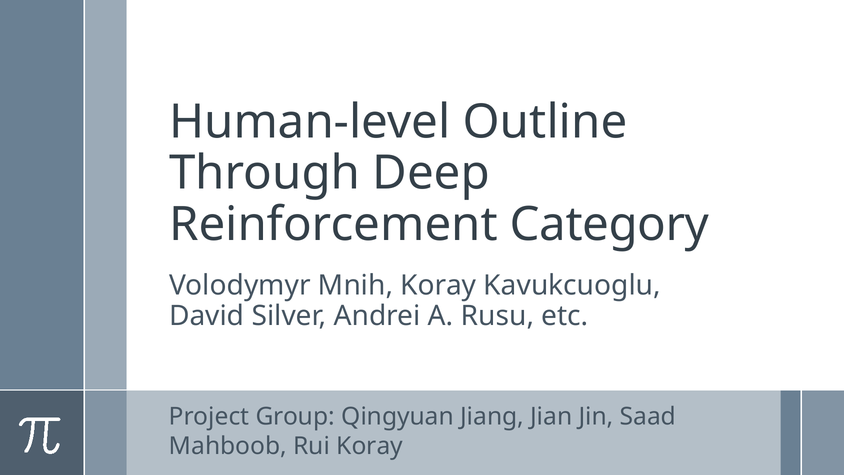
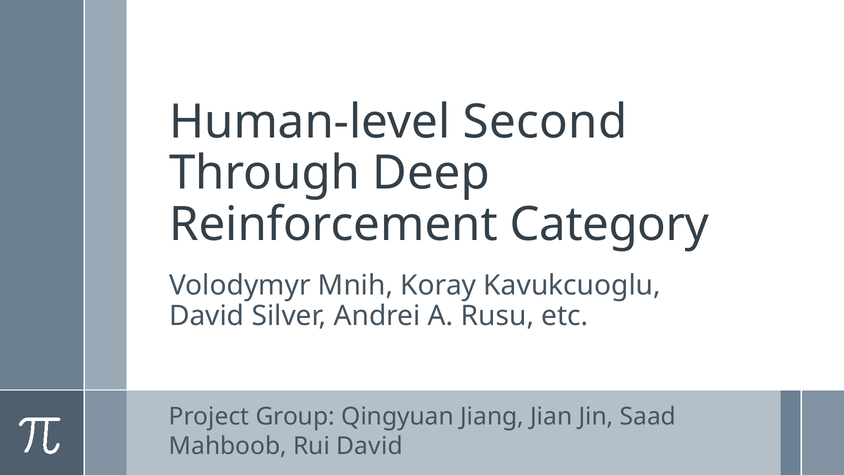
Outline: Outline -> Second
Rui Koray: Koray -> David
